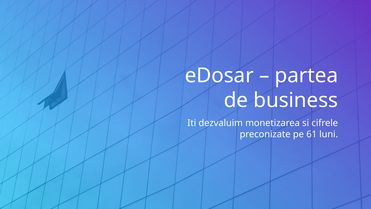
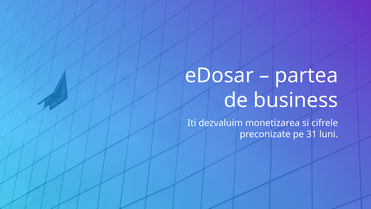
61: 61 -> 31
